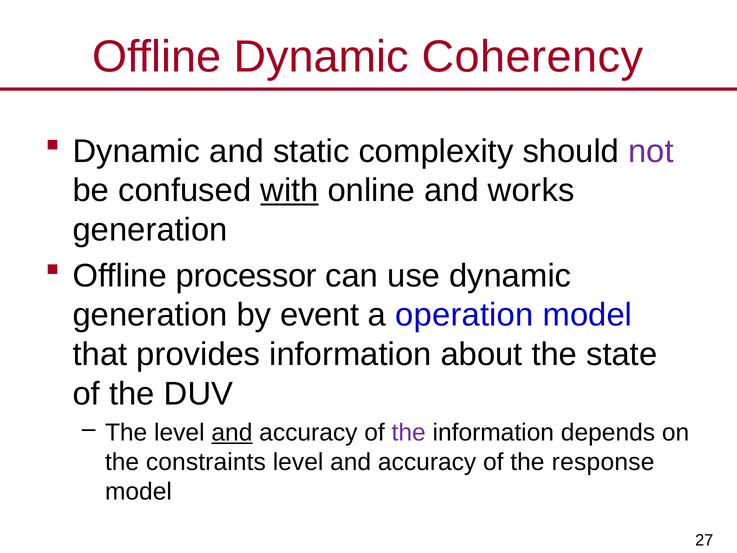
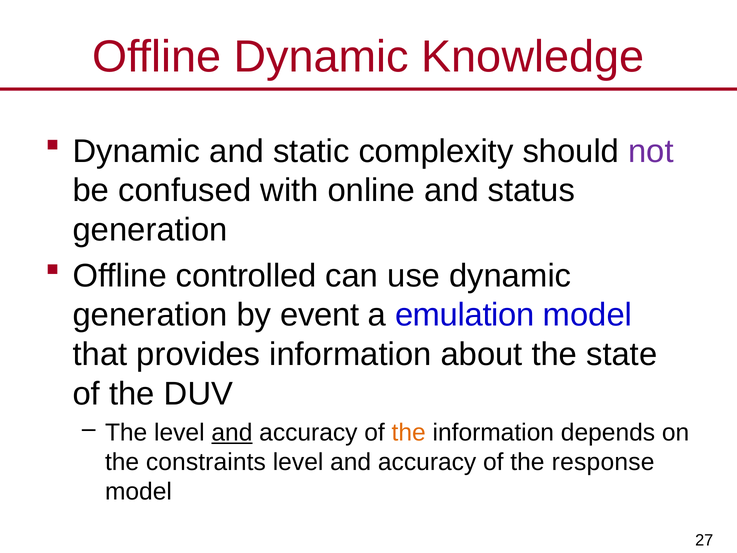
Coherency: Coherency -> Knowledge
with underline: present -> none
works: works -> status
processor: processor -> controlled
operation: operation -> emulation
the at (409, 432) colour: purple -> orange
